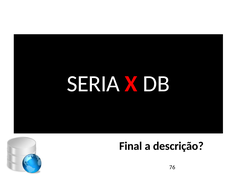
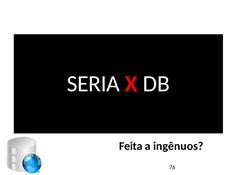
Final: Final -> Feita
descrição: descrição -> ingênuos
